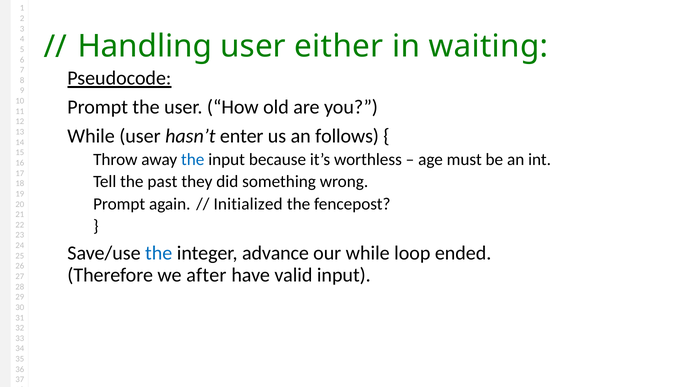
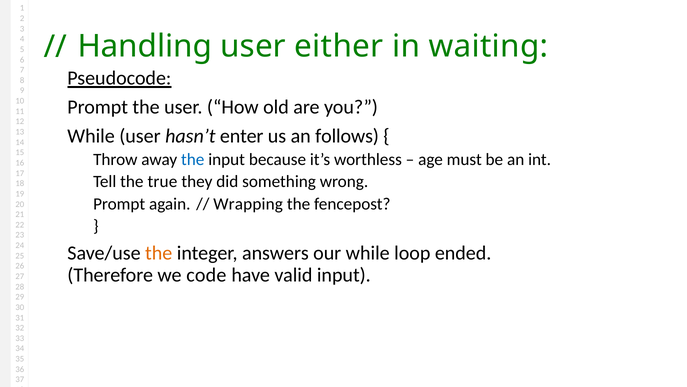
past: past -> true
Initialized: Initialized -> Wrapping
the at (159, 253) colour: blue -> orange
advance: advance -> answers
after: after -> code
